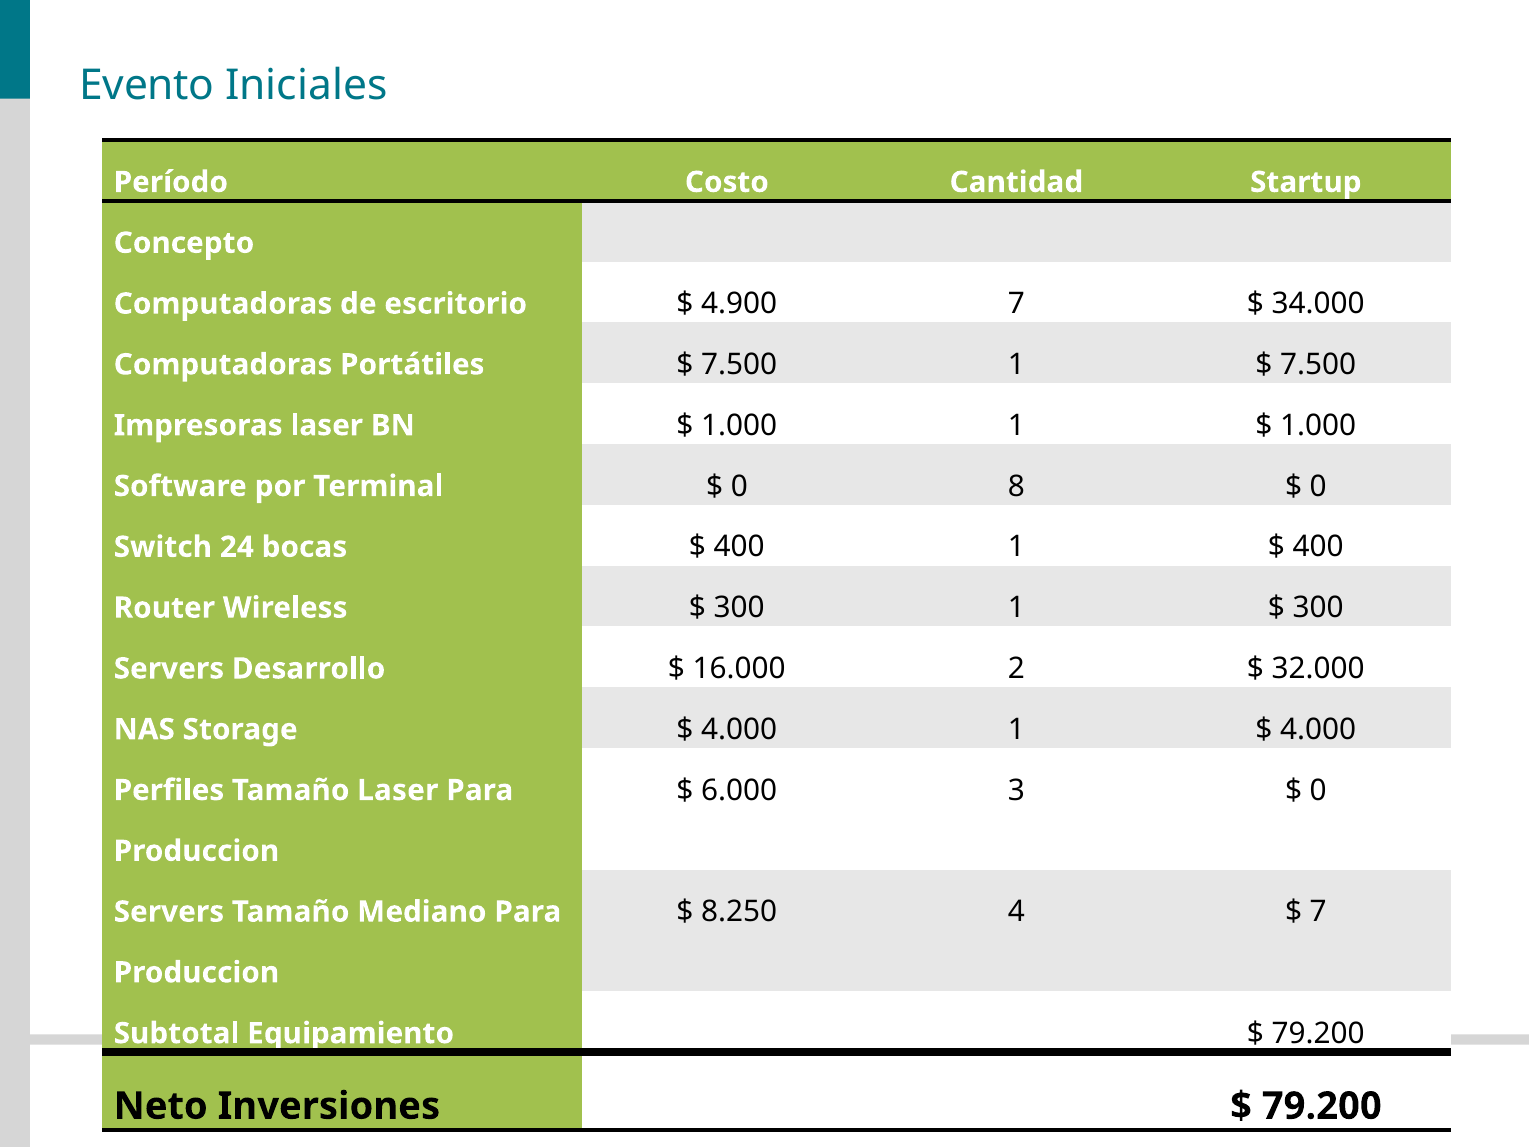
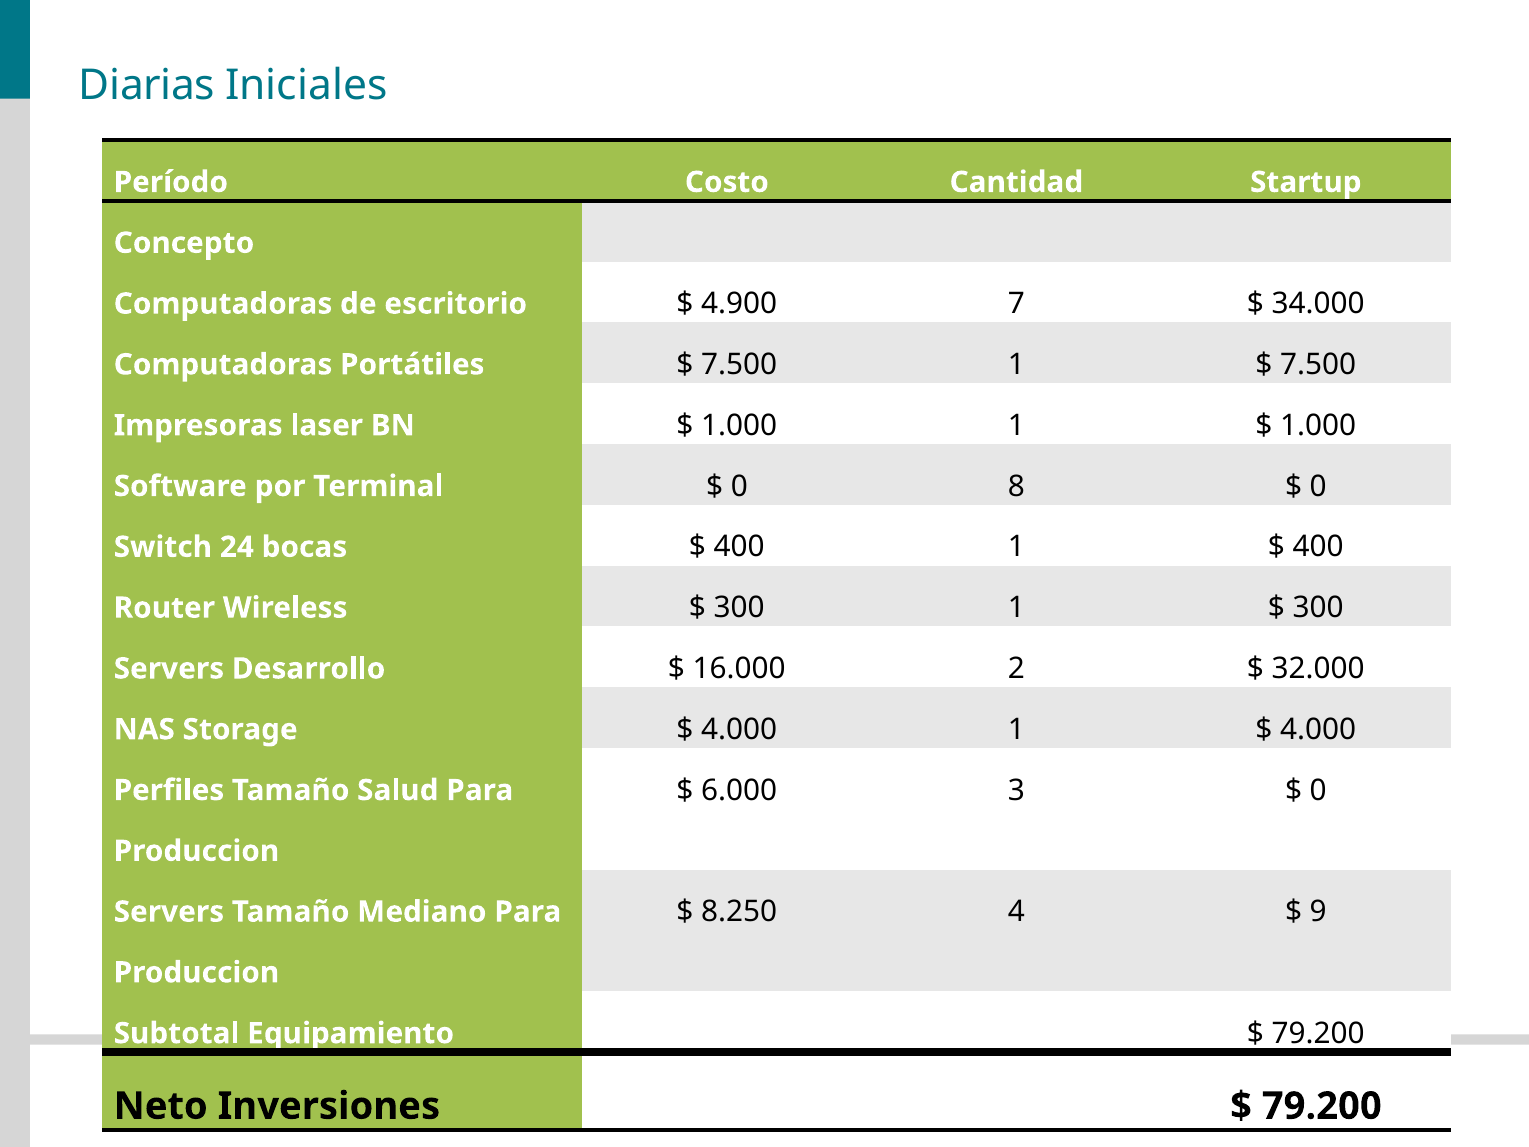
Evento: Evento -> Diarias
Tamaño Laser: Laser -> Salud
7 at (1318, 912): 7 -> 9
